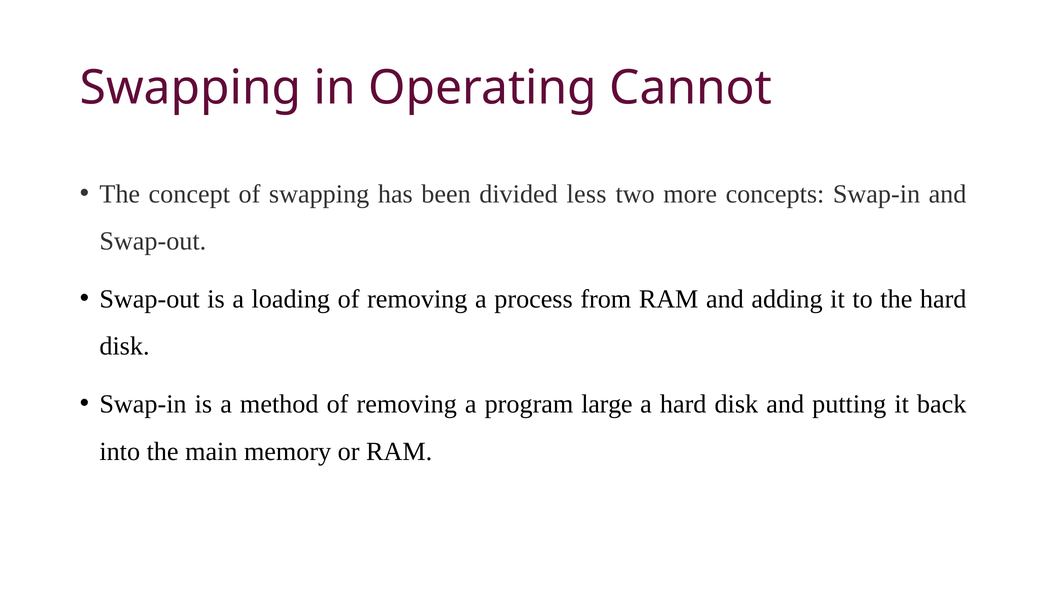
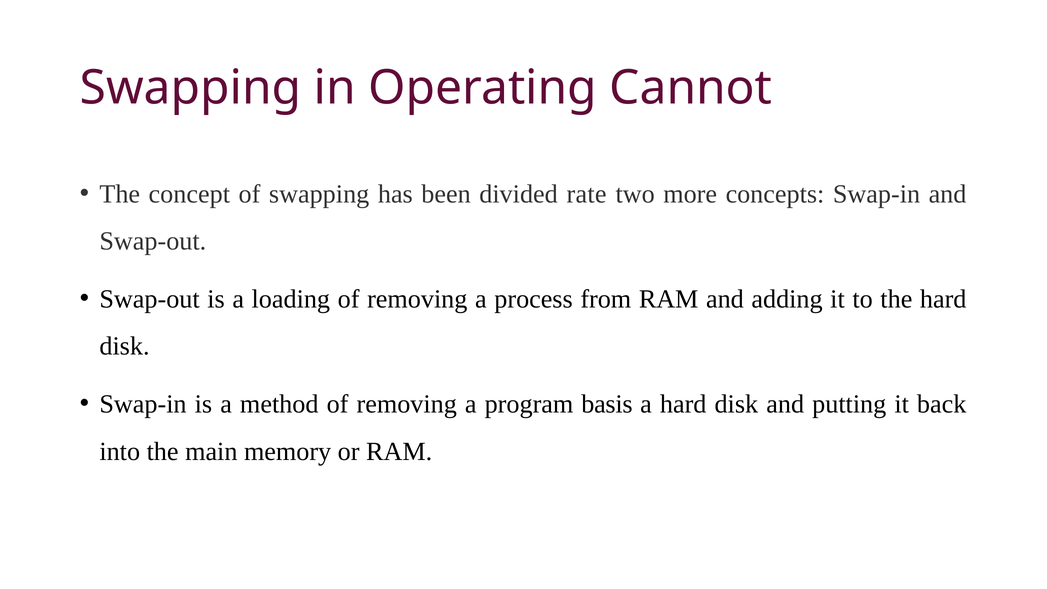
less: less -> rate
large: large -> basis
